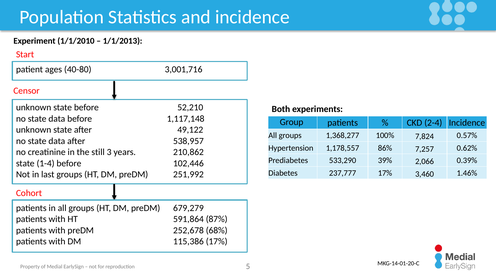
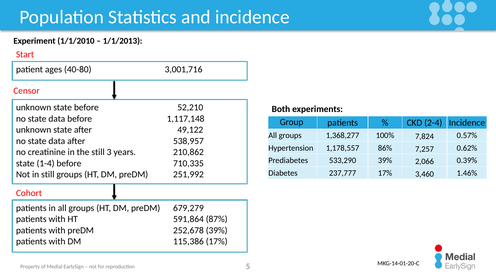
102,446: 102,446 -> 710,335
in last: last -> still
252,678 68%: 68% -> 39%
